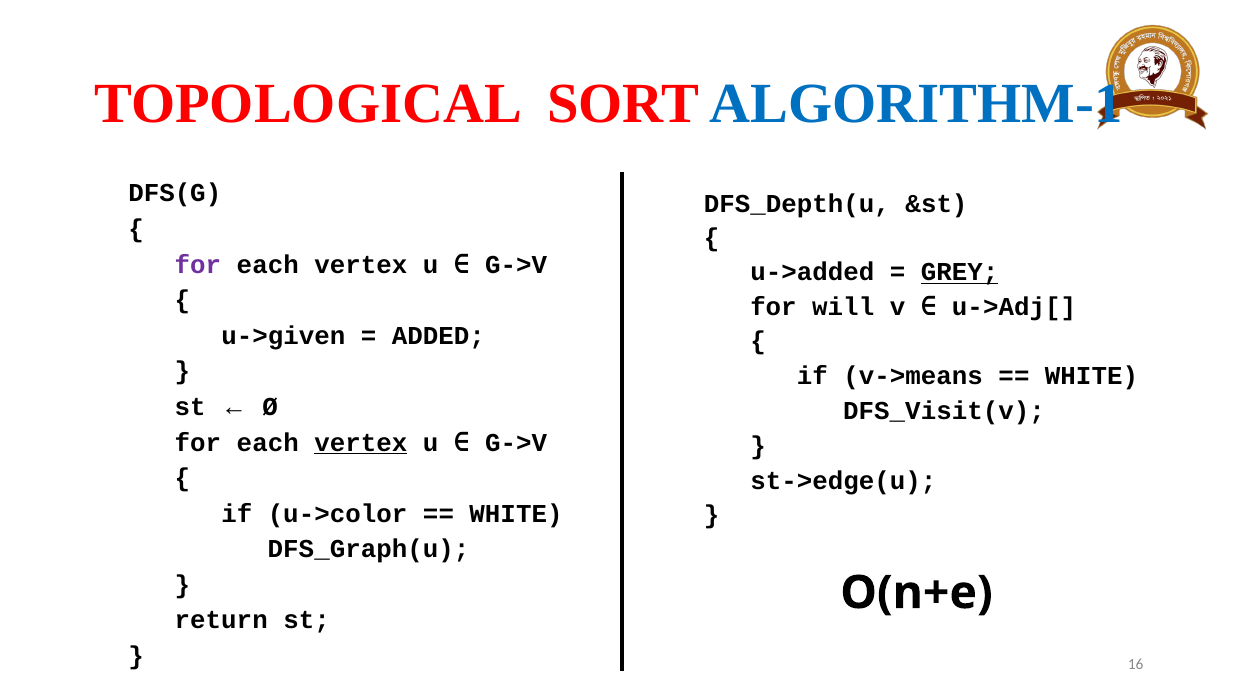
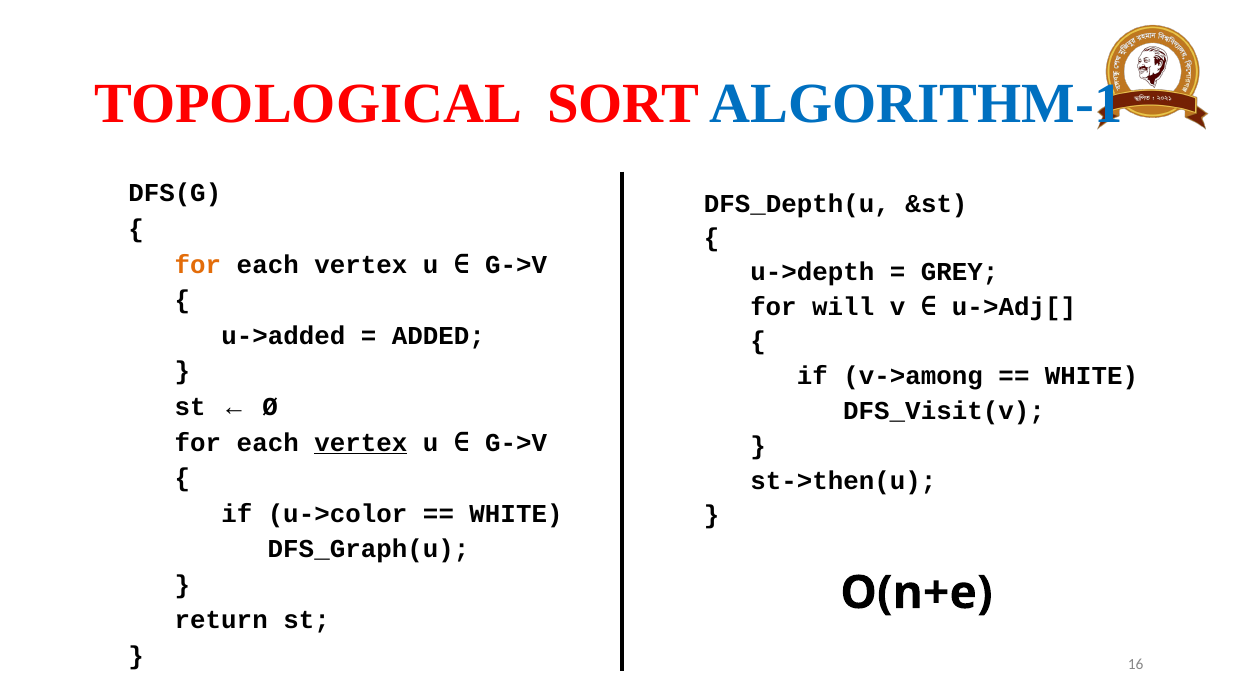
for at (198, 265) colour: purple -> orange
u->added: u->added -> u->depth
GREY underline: present -> none
u->given: u->given -> u->added
v->means: v->means -> v->among
st->edge(u: st->edge(u -> st->then(u
